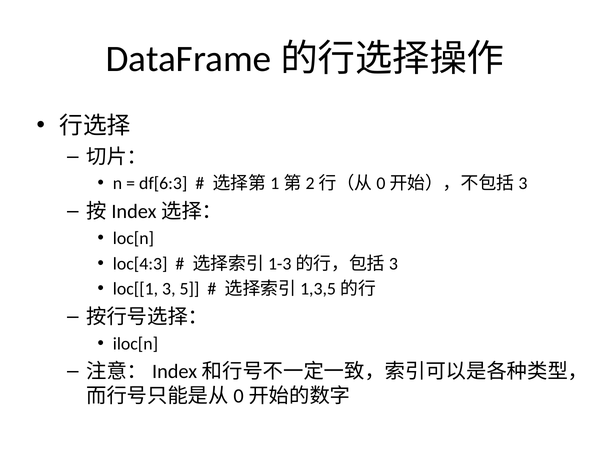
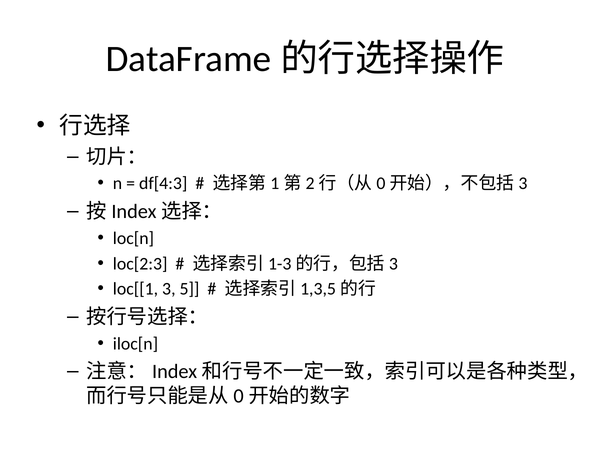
df[6:3: df[6:3 -> df[4:3
loc[4:3: loc[4:3 -> loc[2:3
